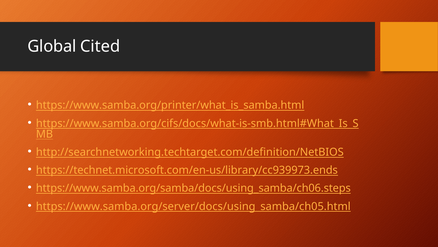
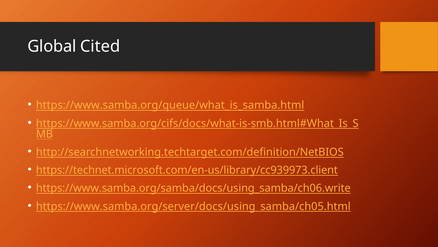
https://www.samba.org/printer/what_is_samba.html: https://www.samba.org/printer/what_is_samba.html -> https://www.samba.org/queue/what_is_samba.html
https://technet.microsoft.com/en-us/library/cc939973.ends: https://technet.microsoft.com/en-us/library/cc939973.ends -> https://technet.microsoft.com/en-us/library/cc939973.client
https://www.samba.org/samba/docs/using_samba/ch06.steps: https://www.samba.org/samba/docs/using_samba/ch06.steps -> https://www.samba.org/samba/docs/using_samba/ch06.write
